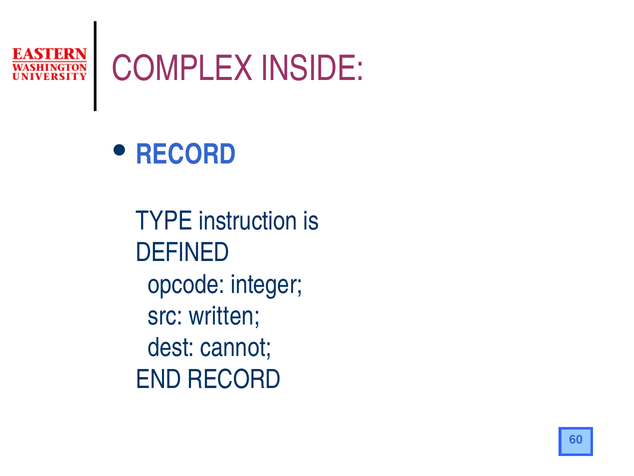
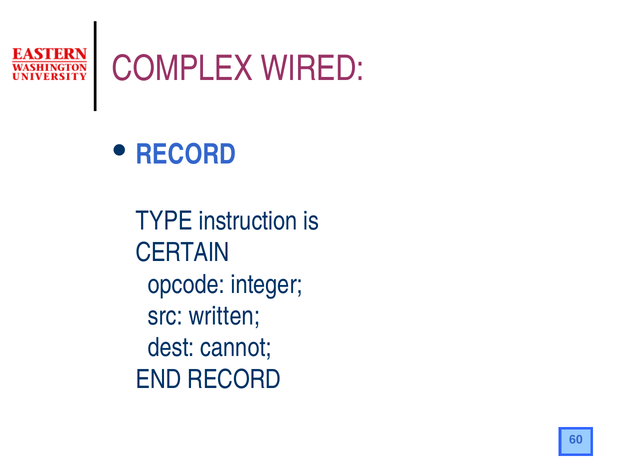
INSIDE: INSIDE -> WIRED
DEFINED: DEFINED -> CERTAIN
